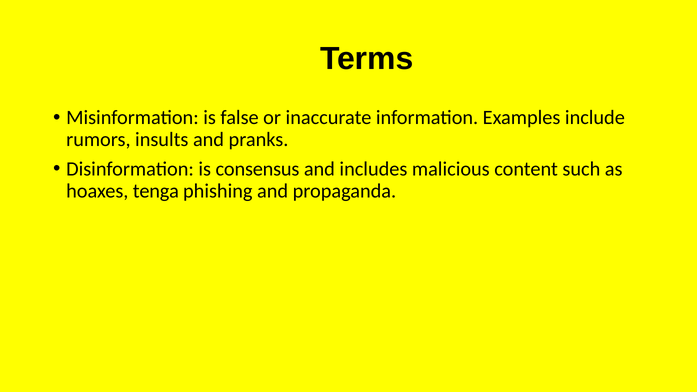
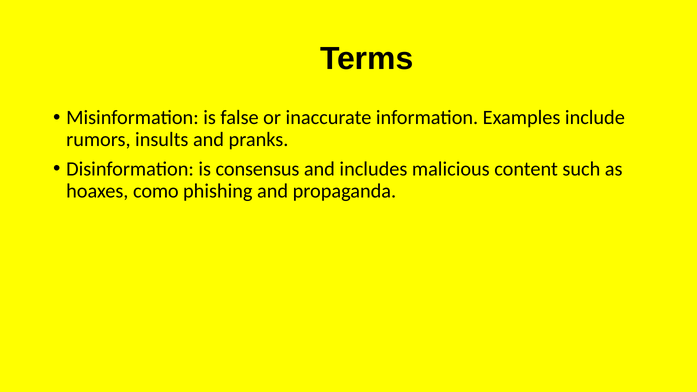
tenga: tenga -> como
